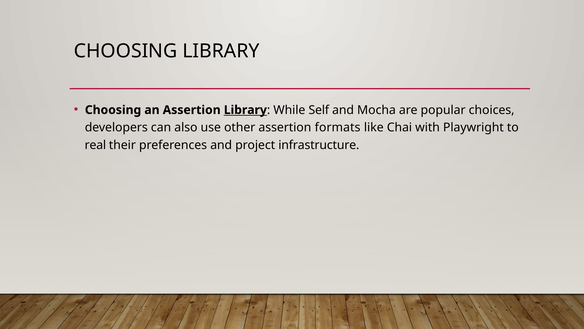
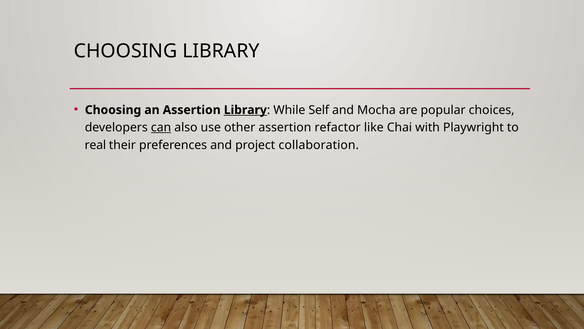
can underline: none -> present
formats: formats -> refactor
infrastructure: infrastructure -> collaboration
